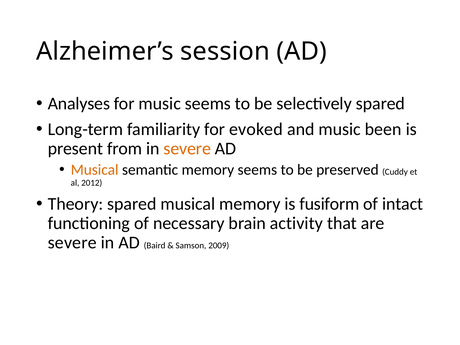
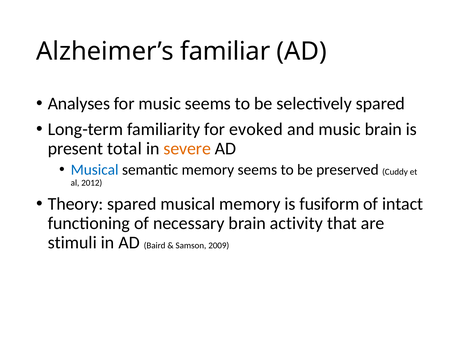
session: session -> familiar
music been: been -> brain
from: from -> total
Musical at (95, 170) colour: orange -> blue
severe at (72, 243): severe -> stimuli
